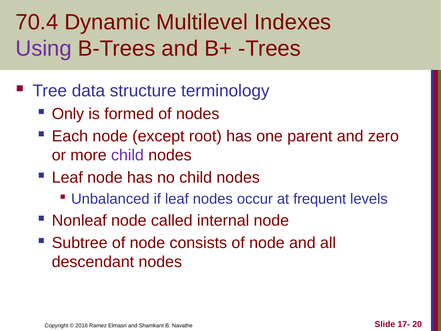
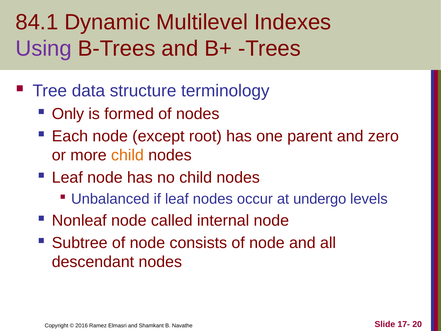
70.4: 70.4 -> 84.1
child at (127, 155) colour: purple -> orange
frequent: frequent -> undergo
